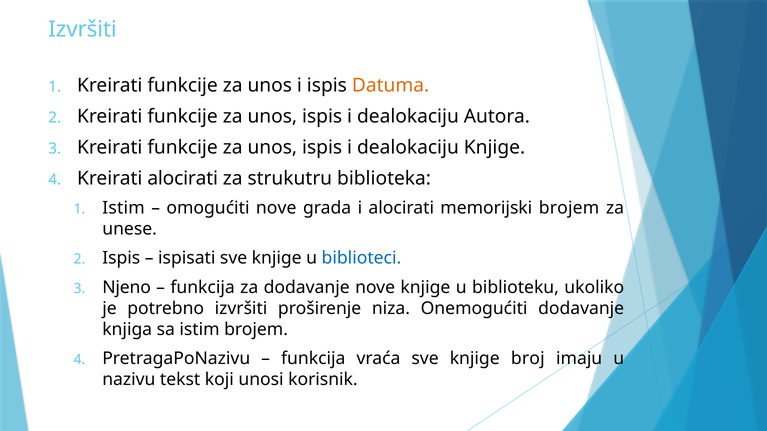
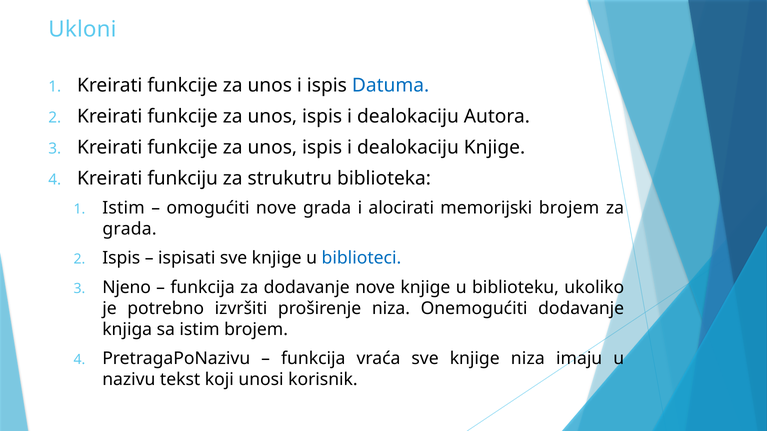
Izvršiti at (83, 29): Izvršiti -> Ukloni
Datuma colour: orange -> blue
Kreirati alocirati: alocirati -> funkciju
unese at (130, 229): unese -> grada
knjige broj: broj -> niza
